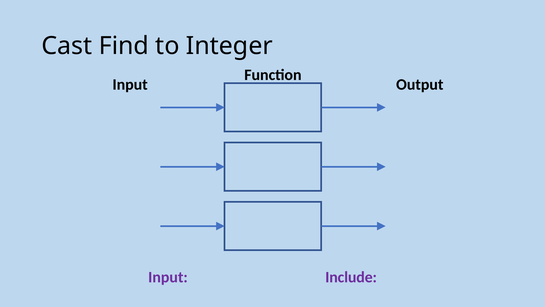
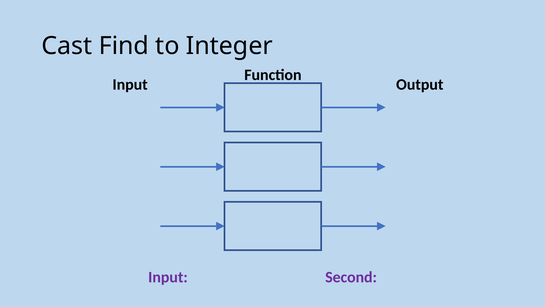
Include: Include -> Second
